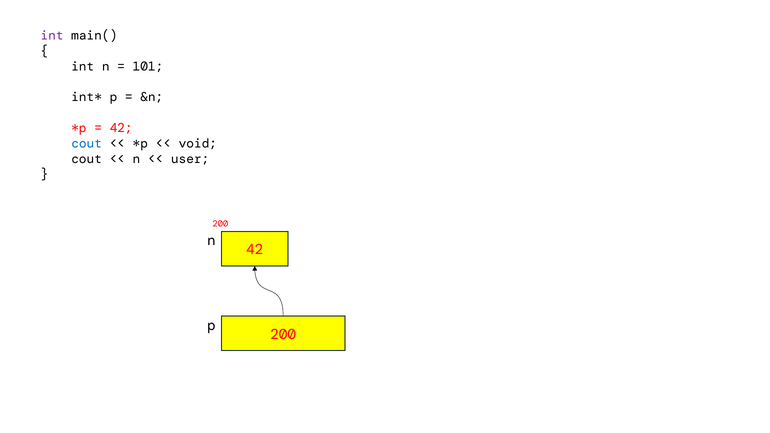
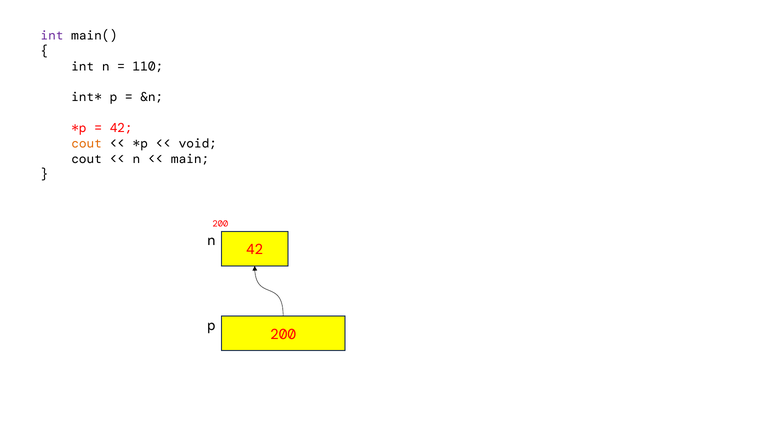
101: 101 -> 110
cout at (87, 143) colour: blue -> orange
user: user -> main
